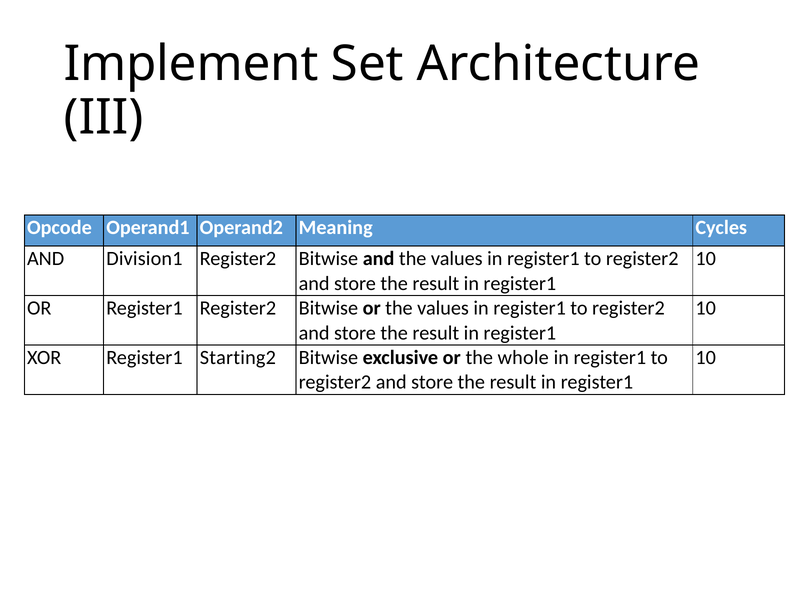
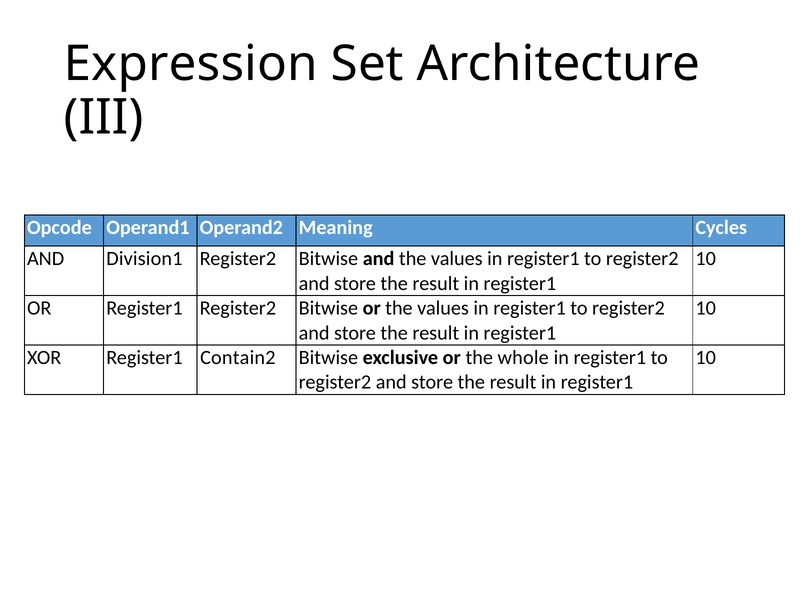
Implement: Implement -> Expression
Starting2: Starting2 -> Contain2
